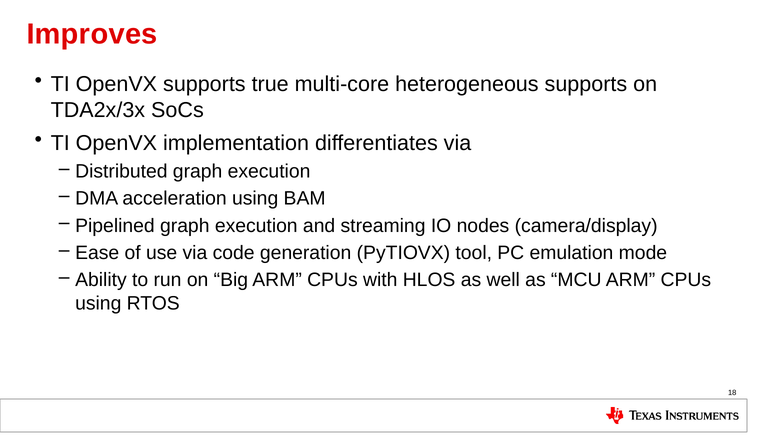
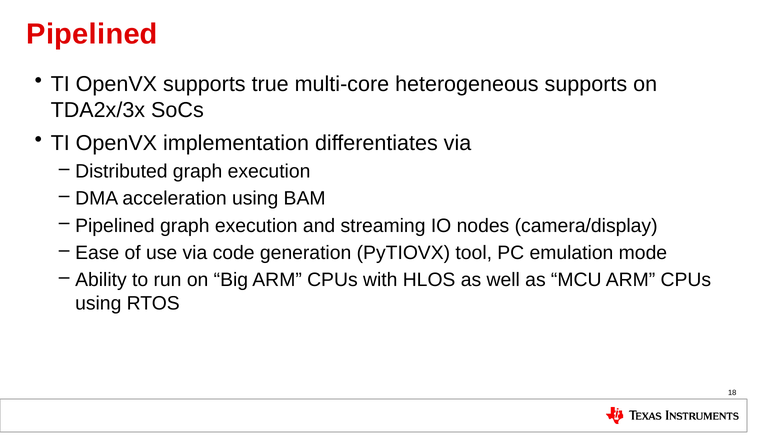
Improves at (92, 34): Improves -> Pipelined
